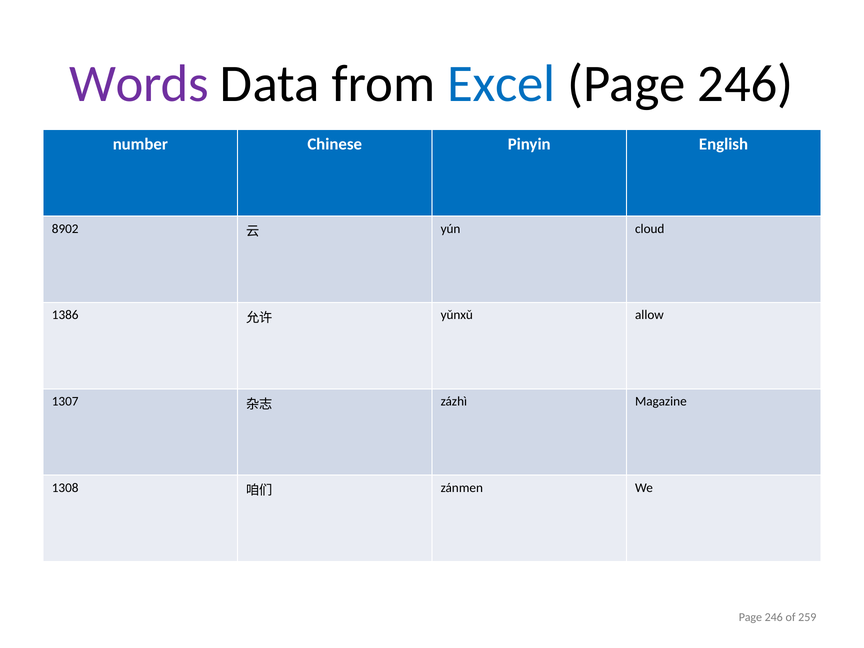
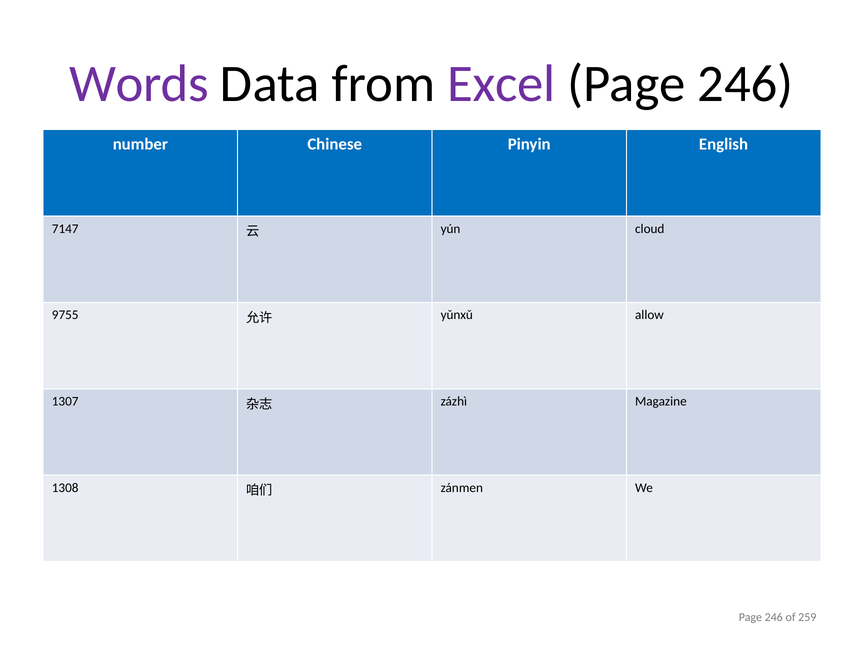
Excel colour: blue -> purple
8902: 8902 -> 7147
1386: 1386 -> 9755
